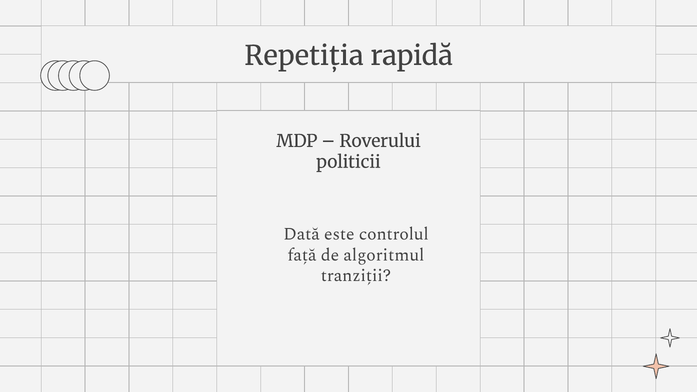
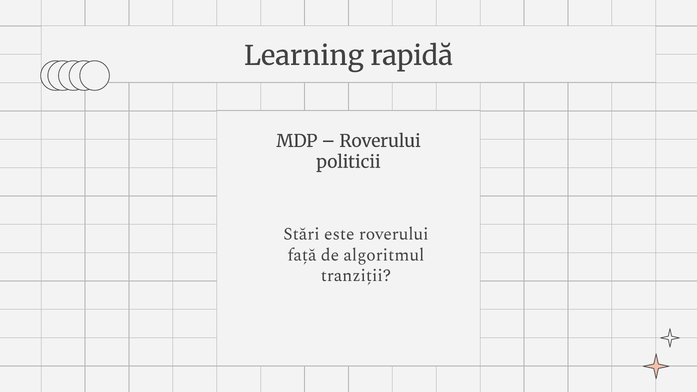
Repetiția: Repetiția -> Learning
Dată: Dată -> Stări
este controlul: controlul -> roverului
